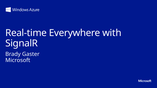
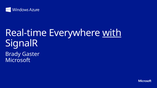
with underline: none -> present
